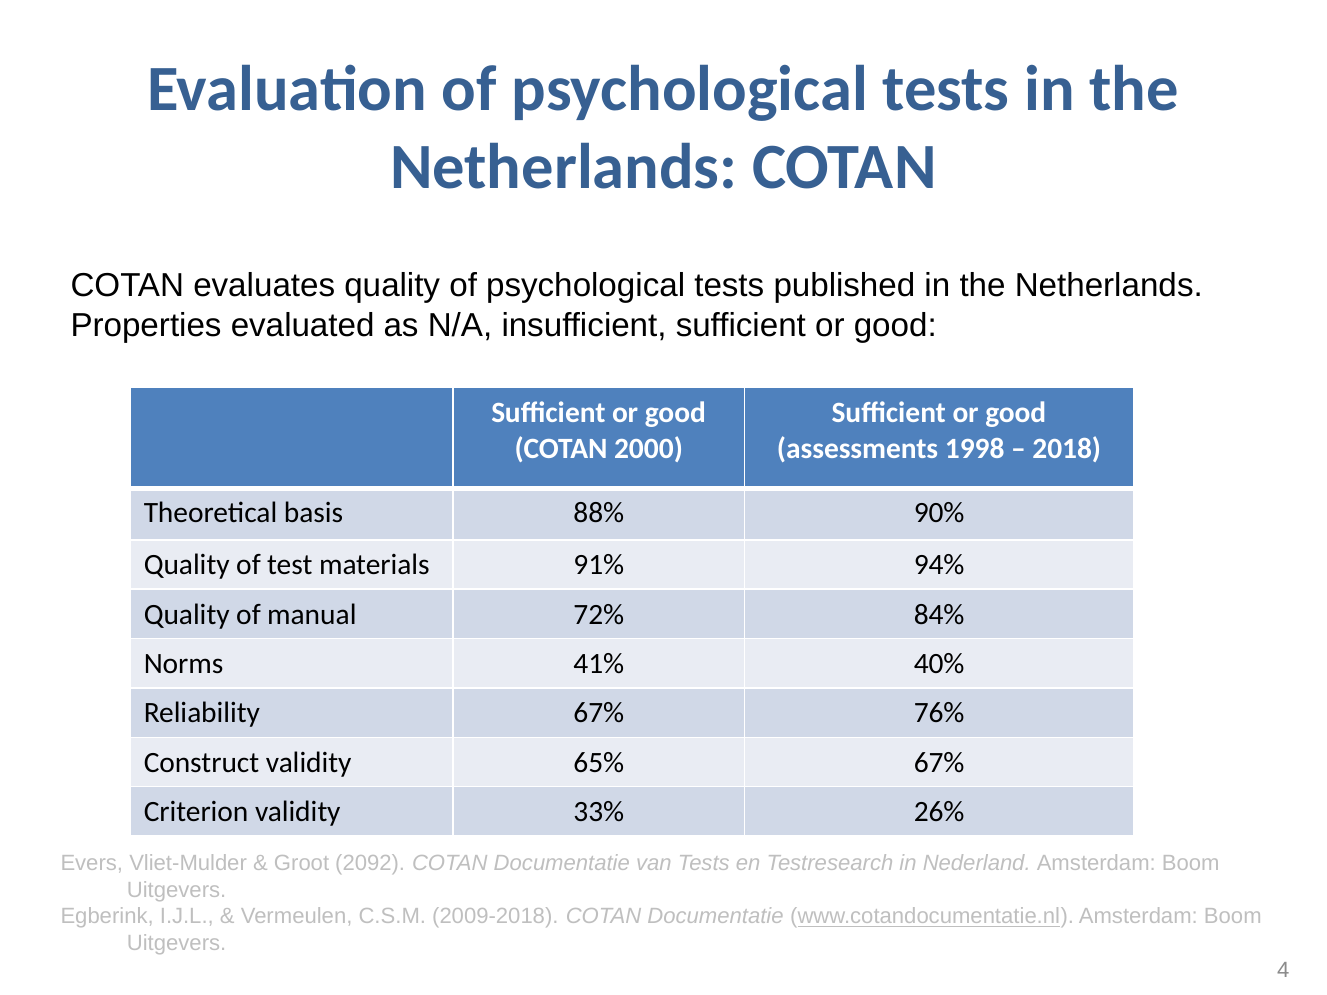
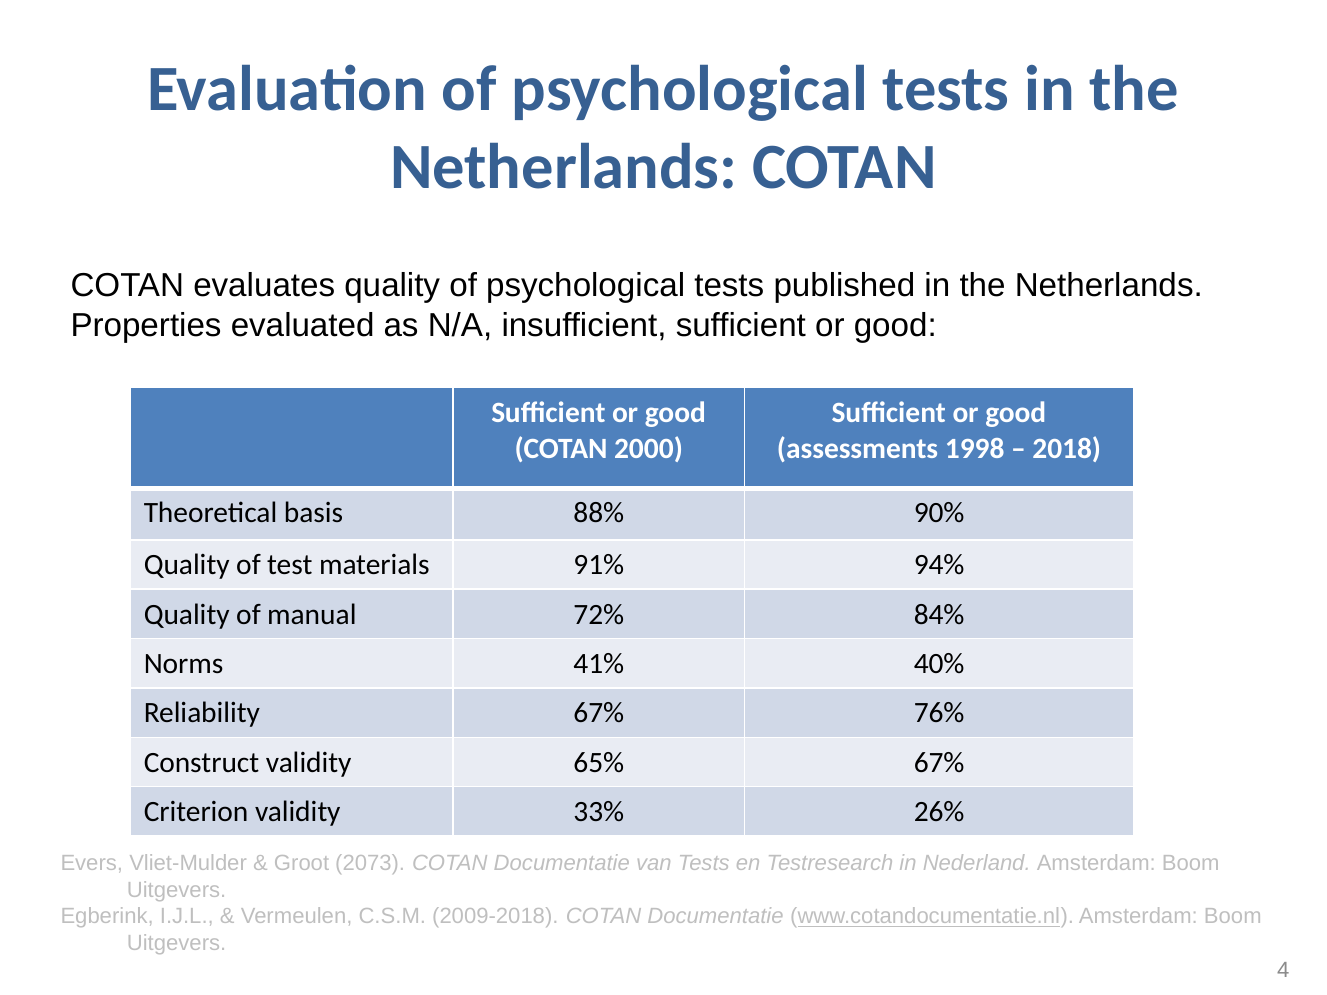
2092: 2092 -> 2073
